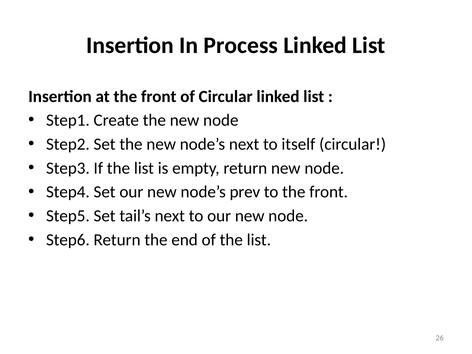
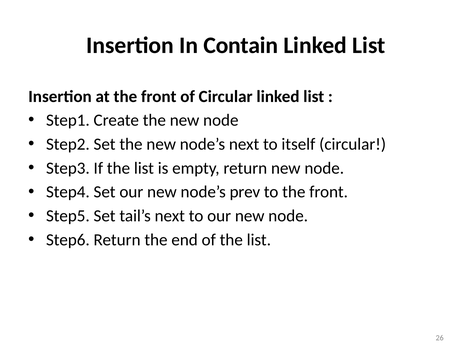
Process: Process -> Contain
